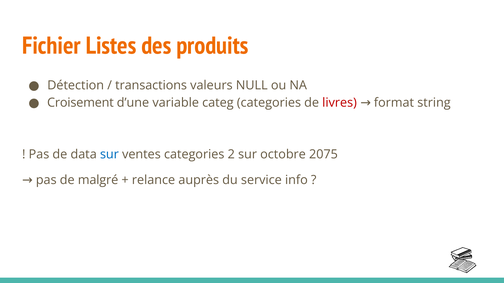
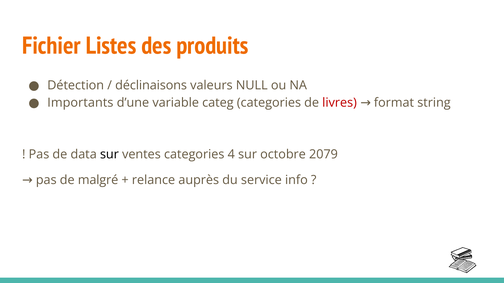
transactions: transactions -> déclinaisons
Croisement: Croisement -> Importants
sur at (109, 154) colour: blue -> black
2: 2 -> 4
2075: 2075 -> 2079
